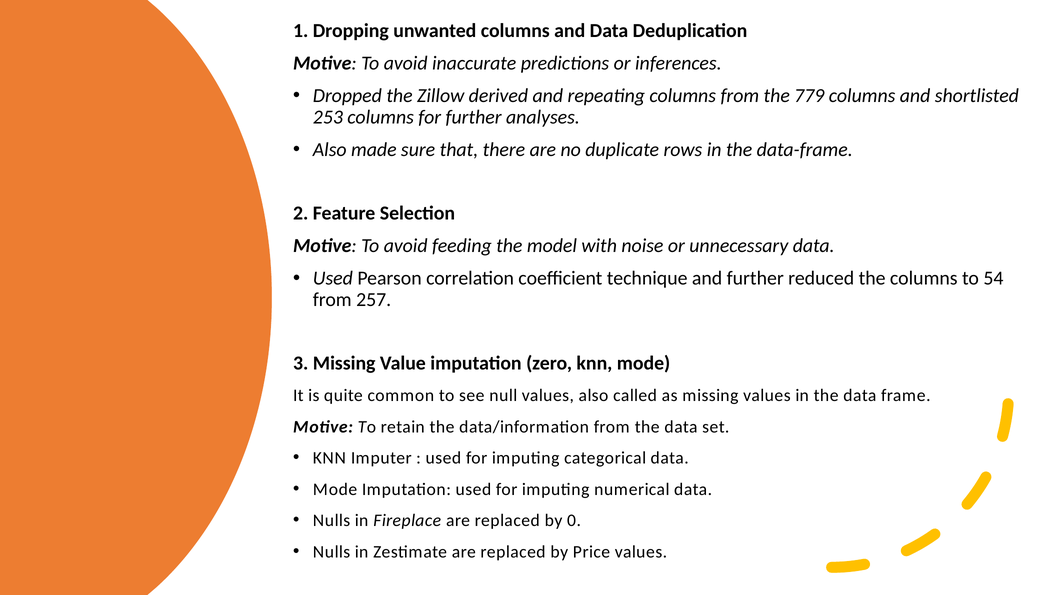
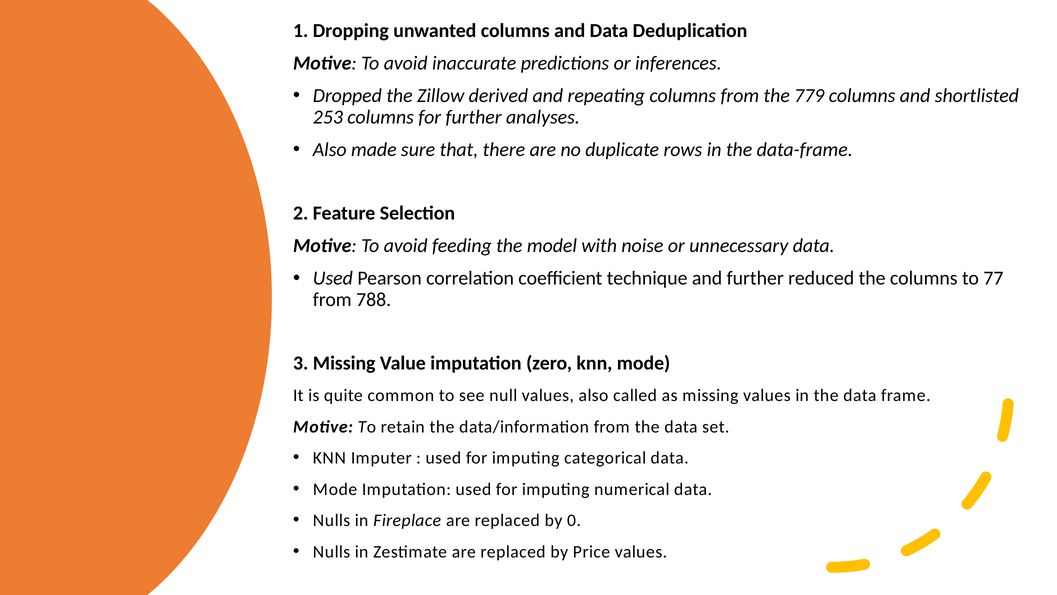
54: 54 -> 77
257: 257 -> 788
